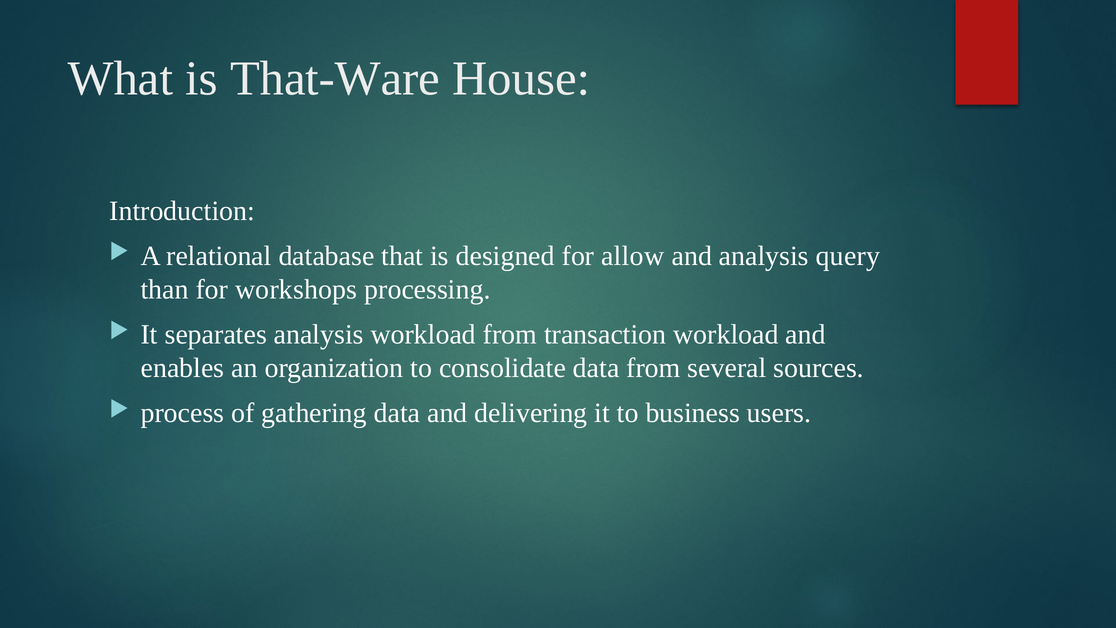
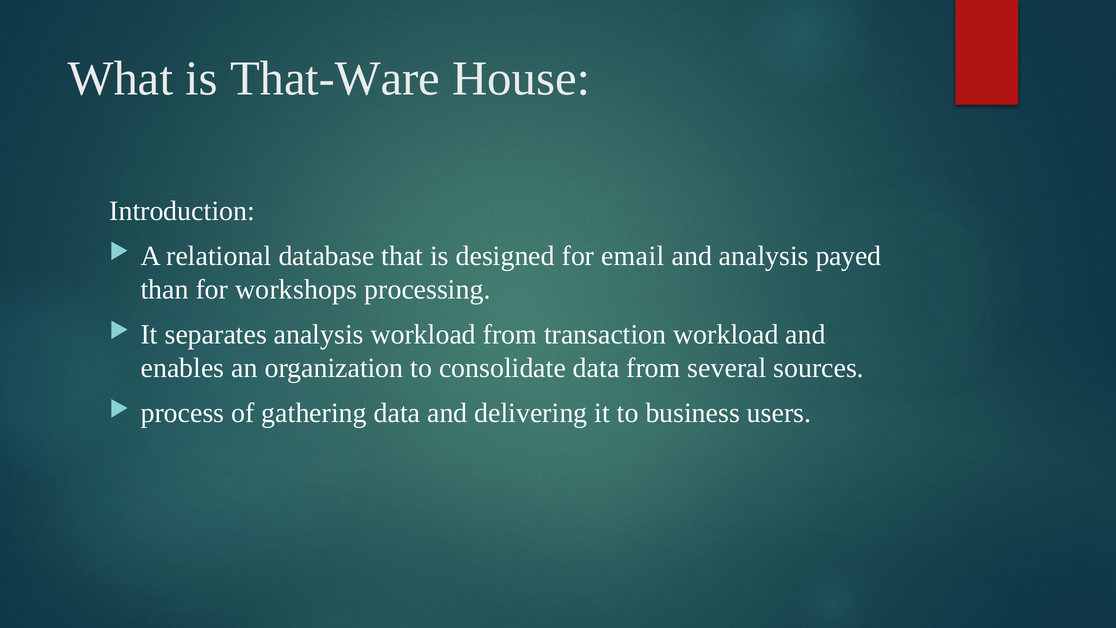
allow: allow -> email
query: query -> payed
